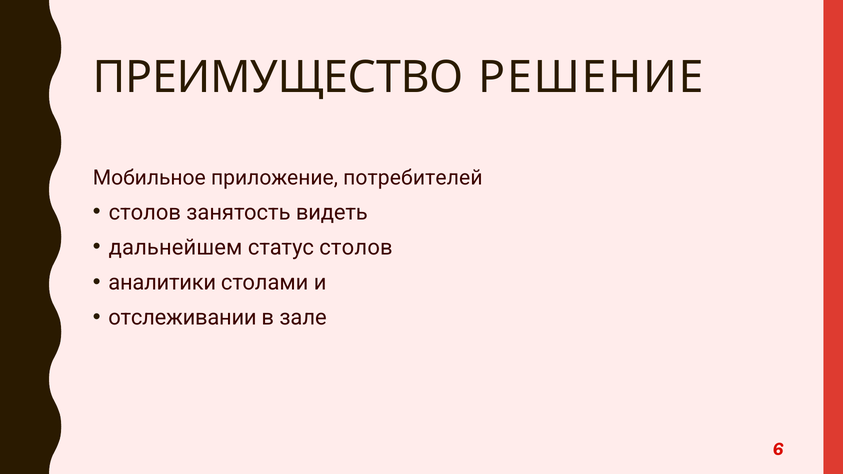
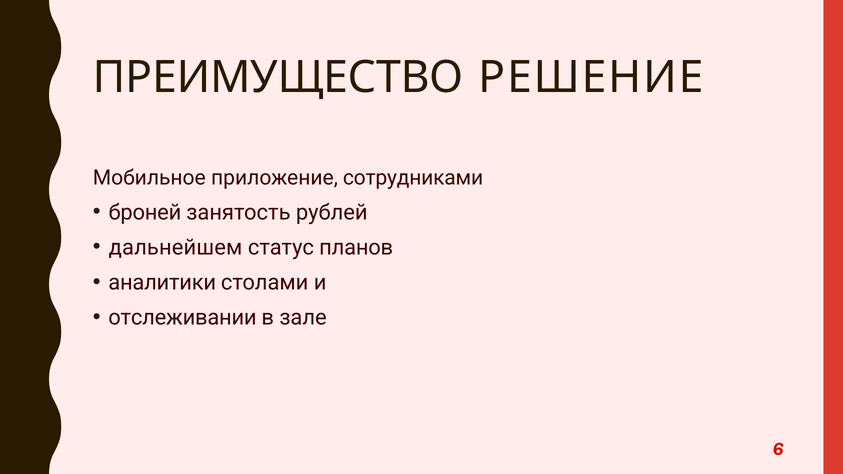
потребителей: потребителей -> сотрудниками
столов at (145, 212): столов -> броней
видеть: видеть -> рублей
статус столов: столов -> планов
